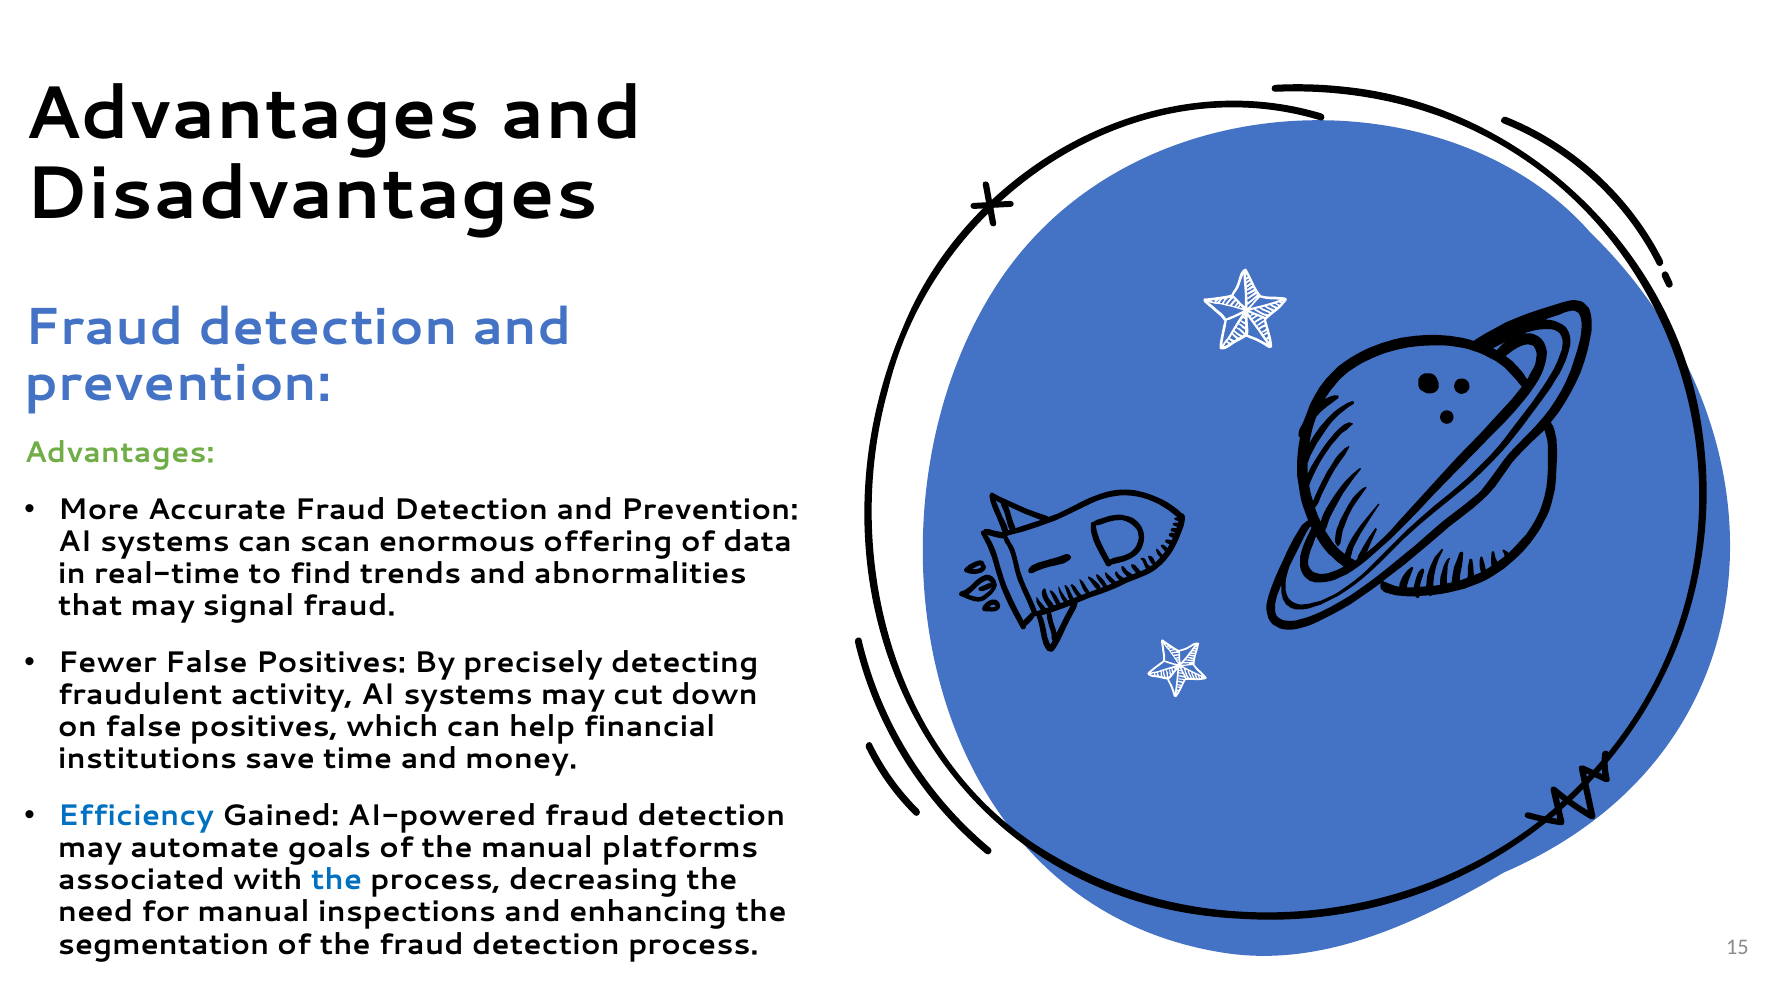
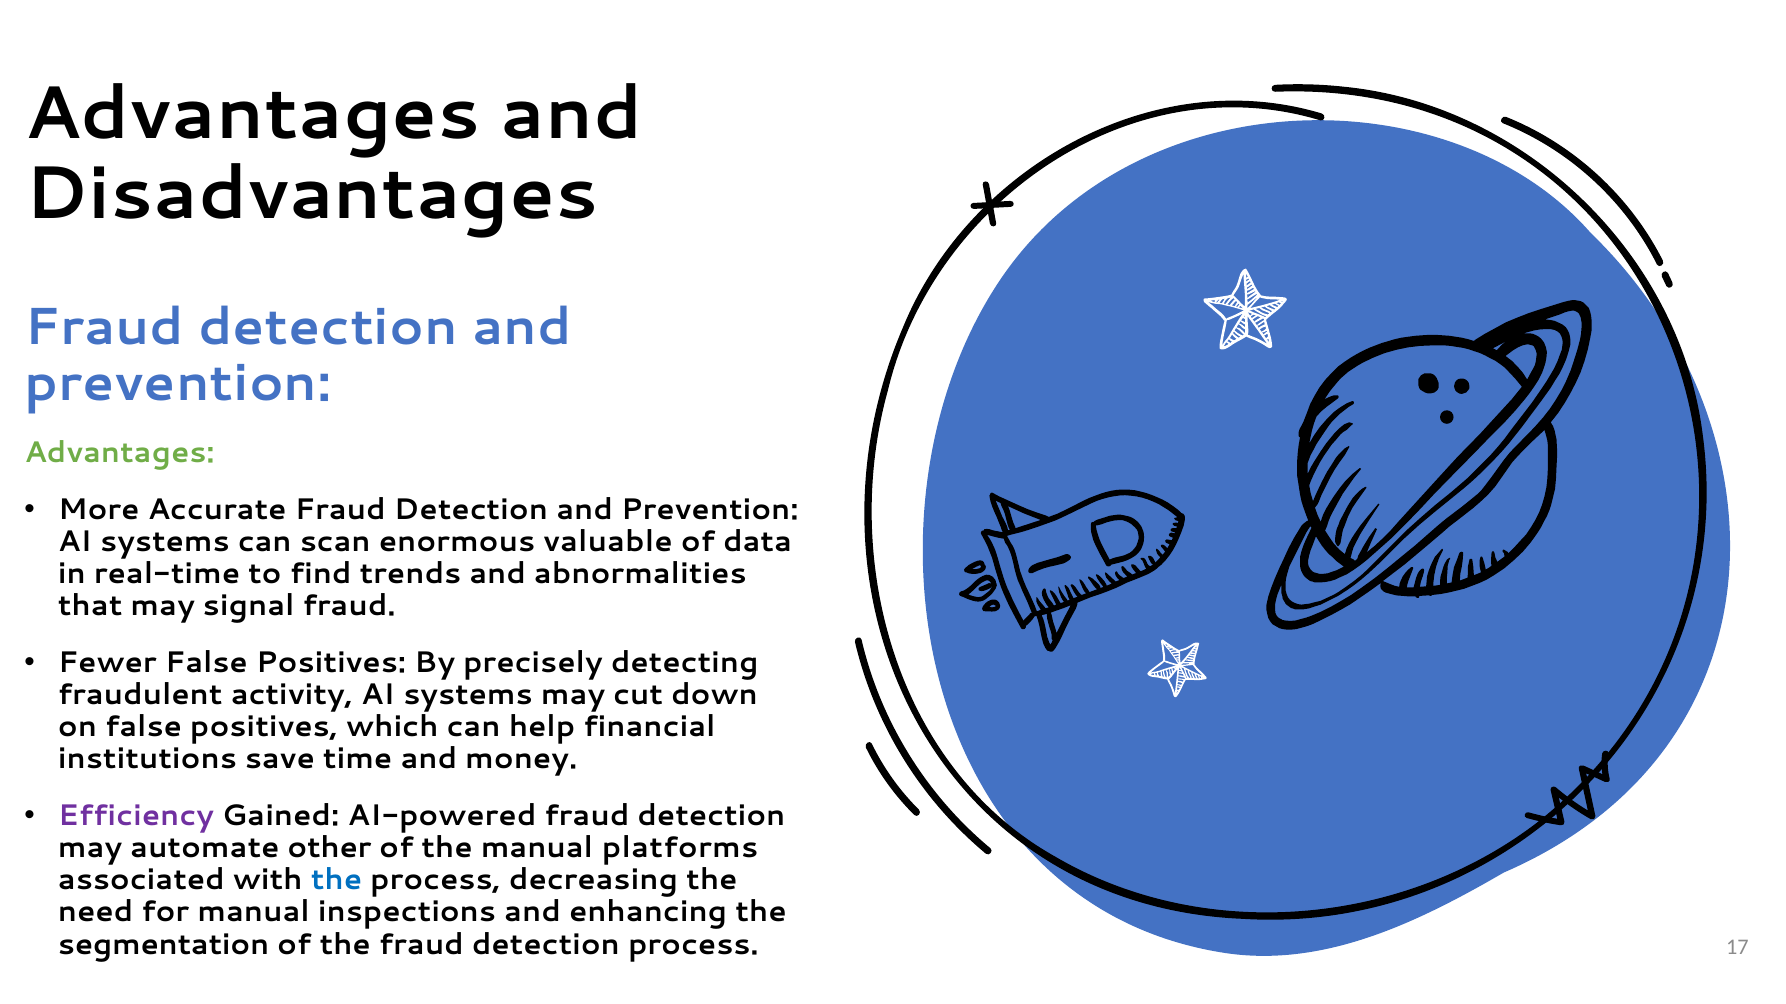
offering: offering -> valuable
Efficiency colour: blue -> purple
goals: goals -> other
15: 15 -> 17
